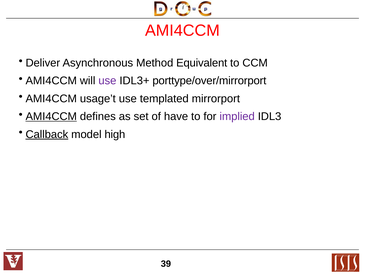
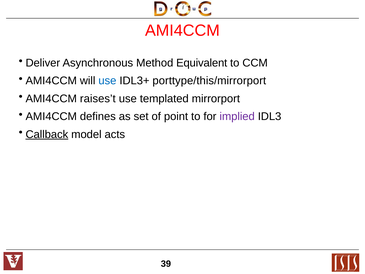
use at (107, 81) colour: purple -> blue
porttype/over/mirrorport: porttype/over/mirrorport -> porttype/this/mirrorport
usage’t: usage’t -> raises’t
AMI4CCM at (51, 116) underline: present -> none
have: have -> point
high: high -> acts
